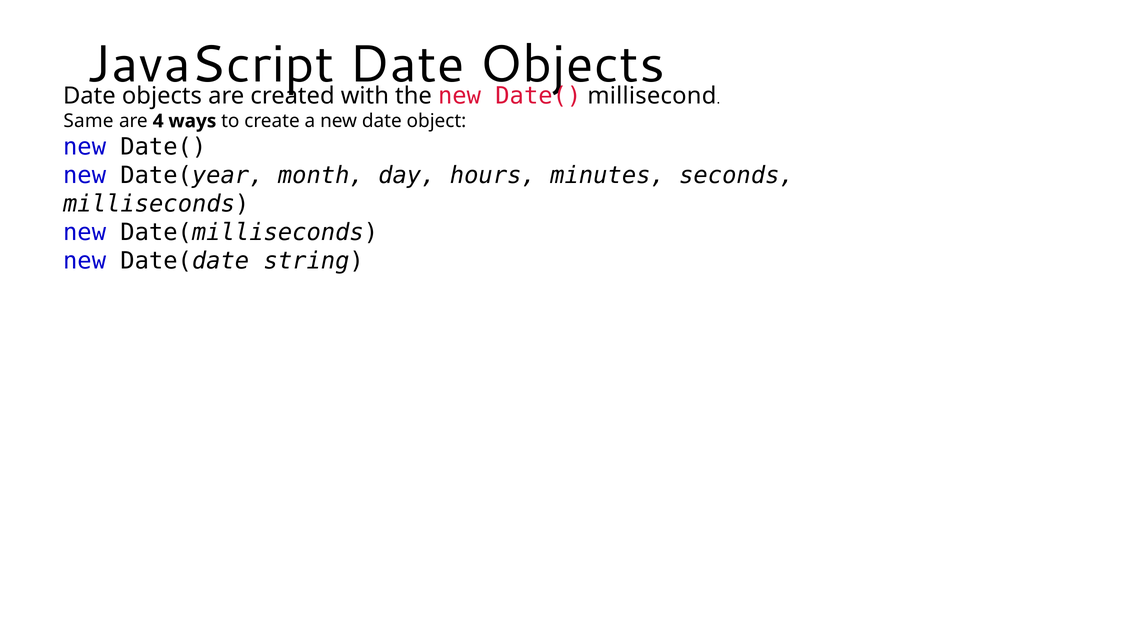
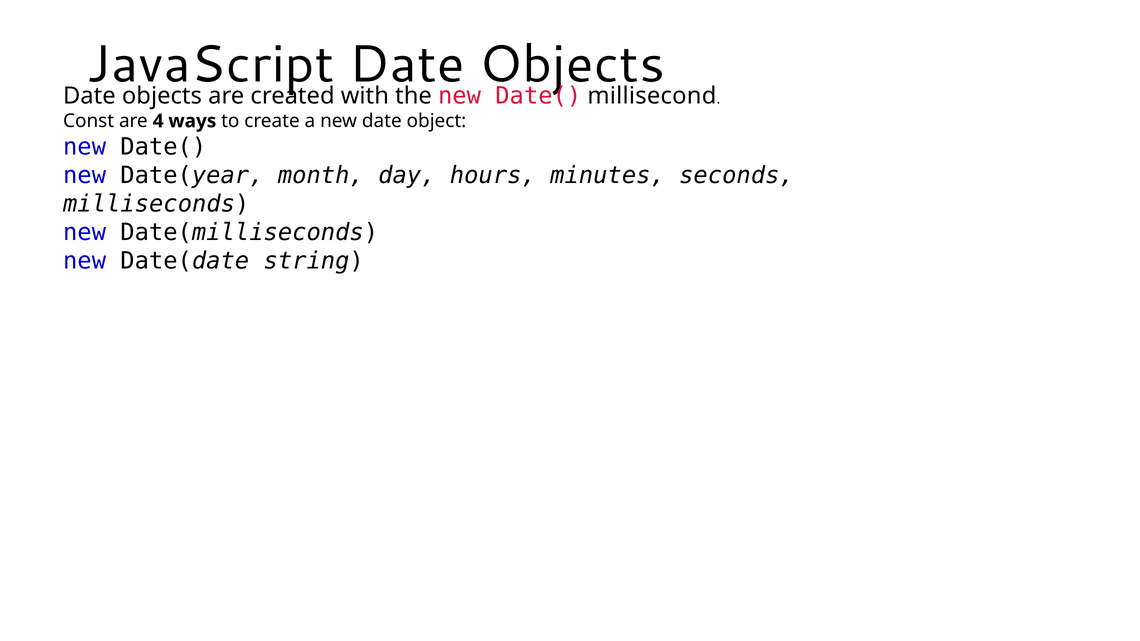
Same: Same -> Const
